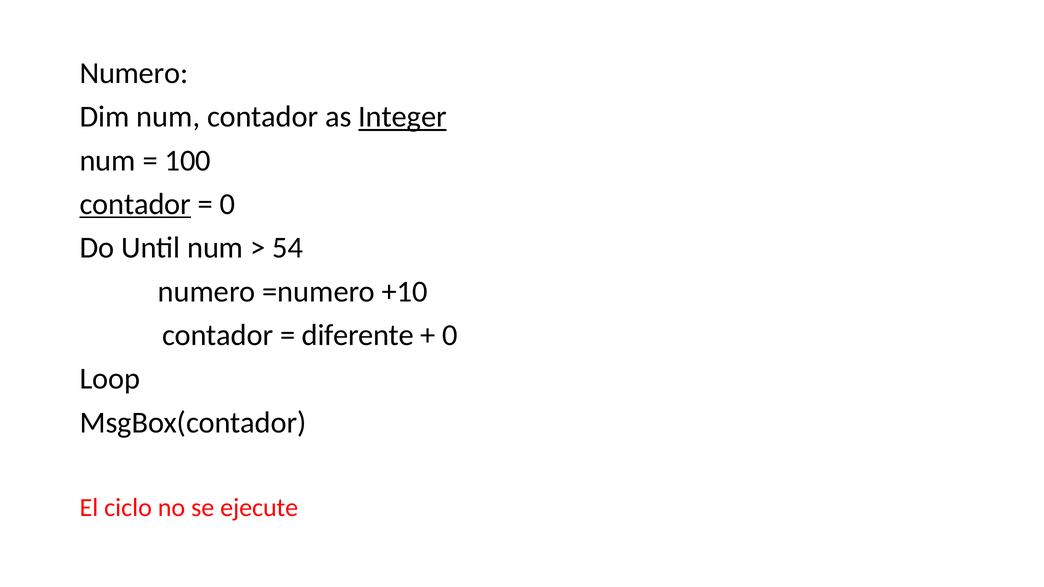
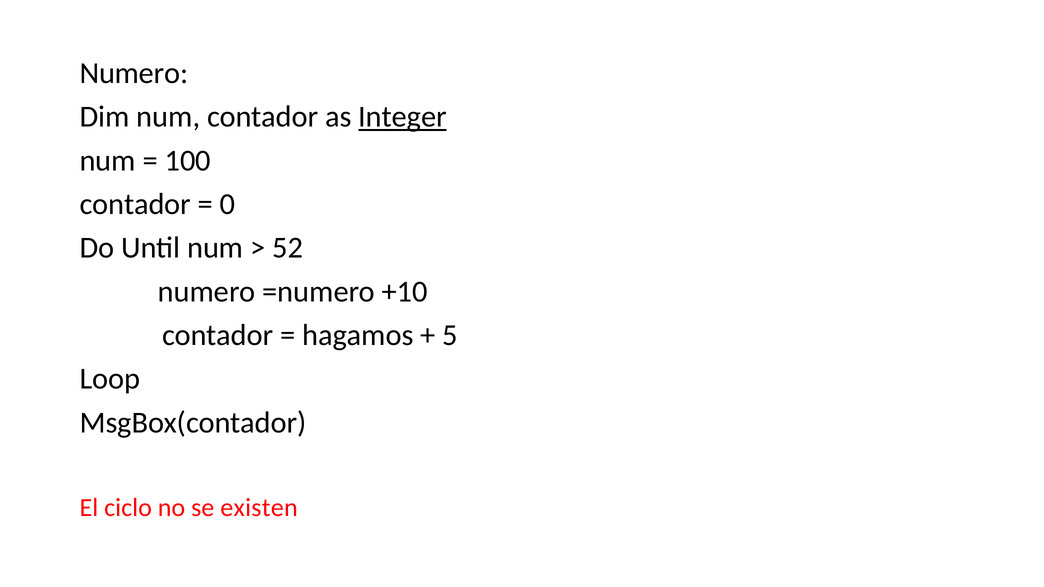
contador at (135, 204) underline: present -> none
54: 54 -> 52
diferente: diferente -> hagamos
0 at (450, 335): 0 -> 5
ejecute: ejecute -> existen
